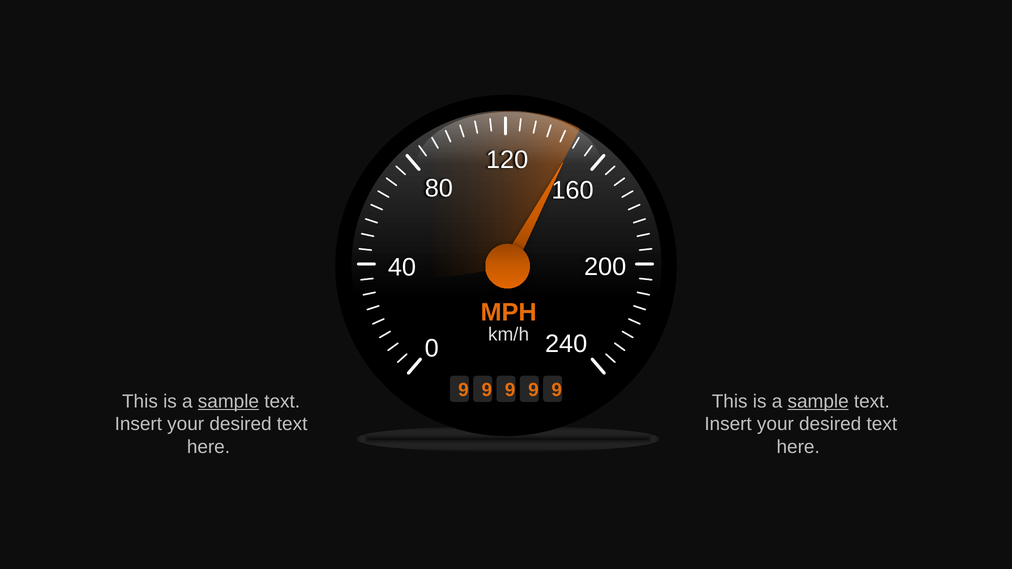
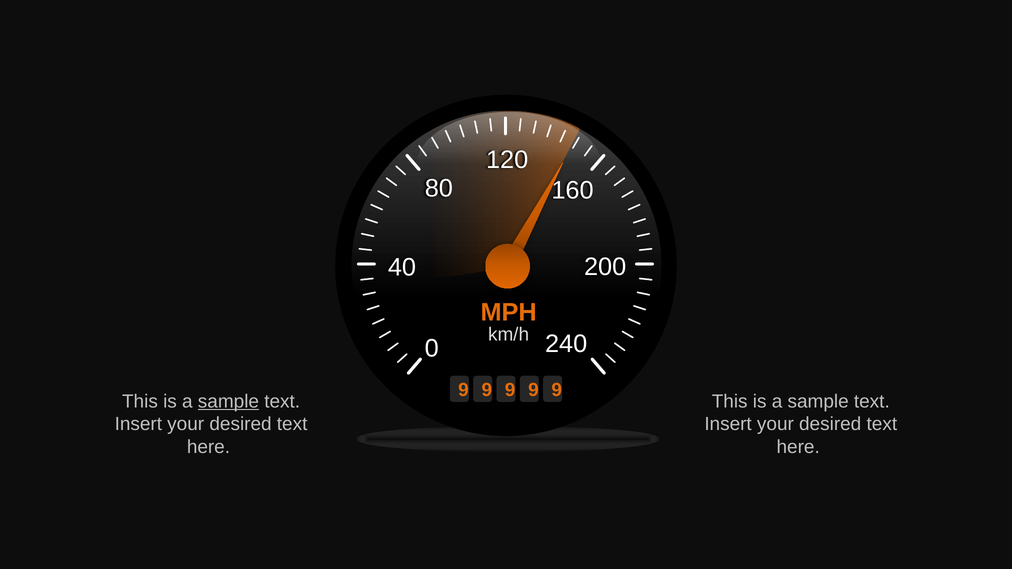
sample at (818, 402) underline: present -> none
